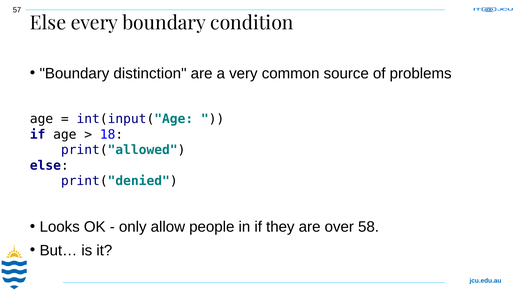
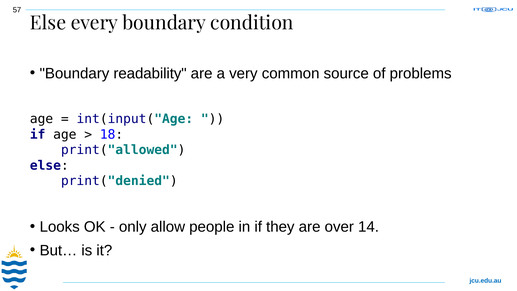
distinction: distinction -> readability
58: 58 -> 14
